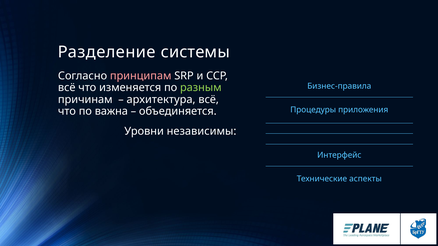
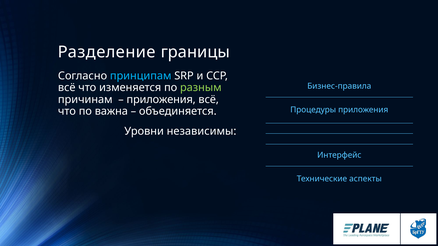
системы: системы -> границы
принципам colour: pink -> light blue
архитектура at (161, 100): архитектура -> приложения
